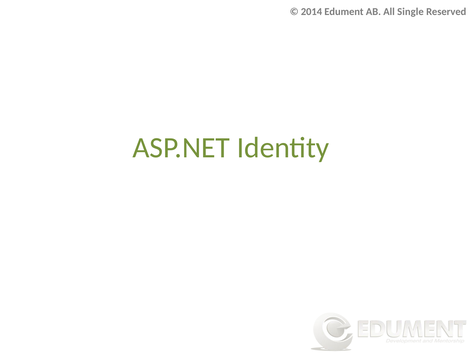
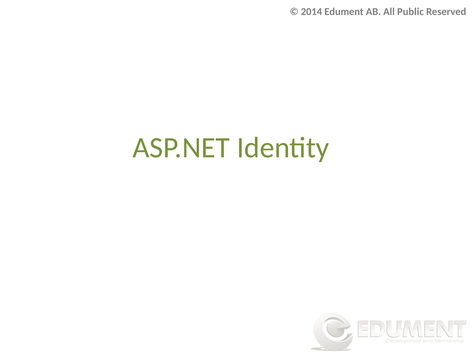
Single: Single -> Public
